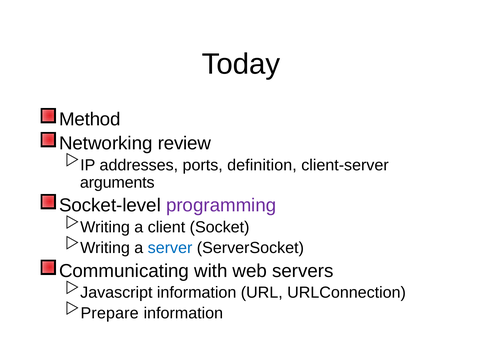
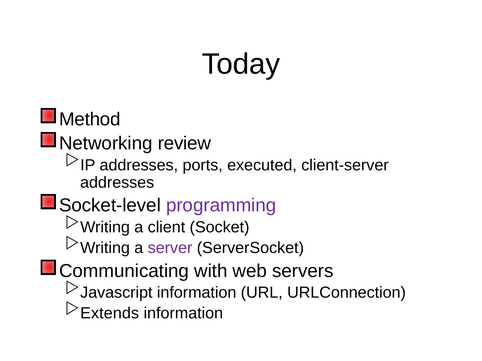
definition: definition -> executed
arguments at (117, 183): arguments -> addresses
server colour: blue -> purple
Prepare: Prepare -> Extends
